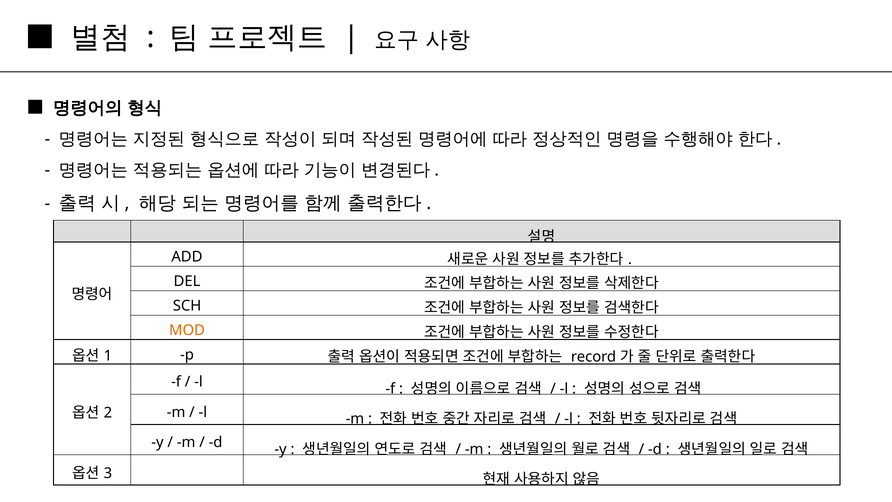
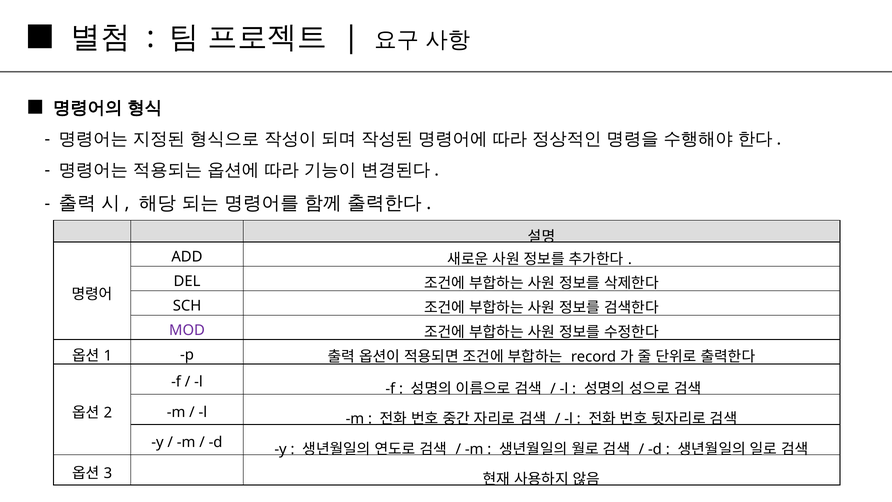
MOD colour: orange -> purple
